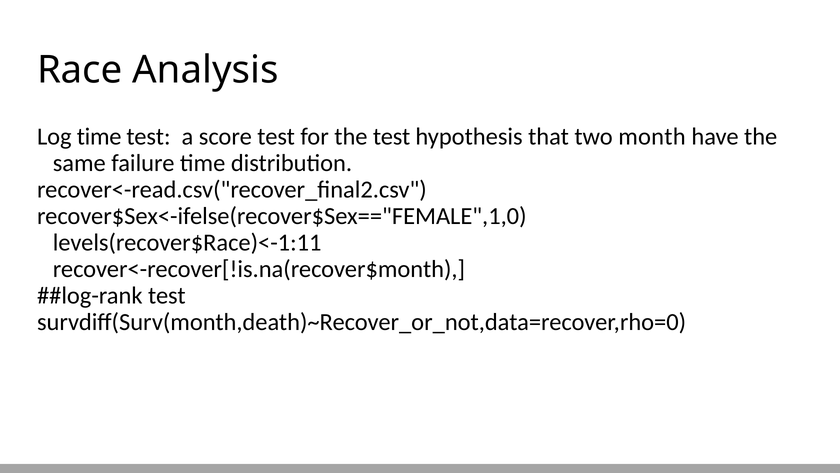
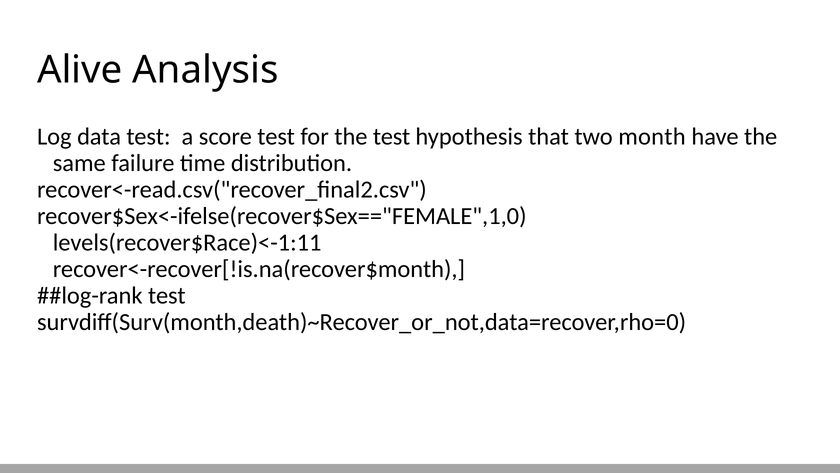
Race: Race -> Alive
Log time: time -> data
